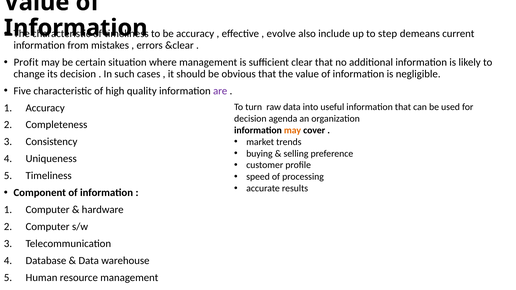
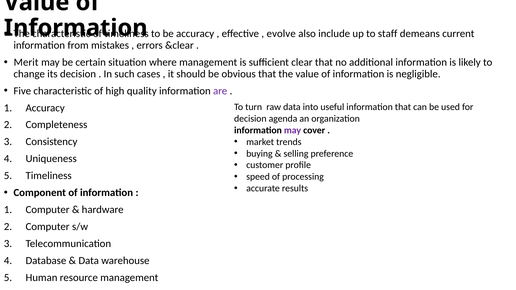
step: step -> staff
Profit: Profit -> Merit
may at (293, 130) colour: orange -> purple
